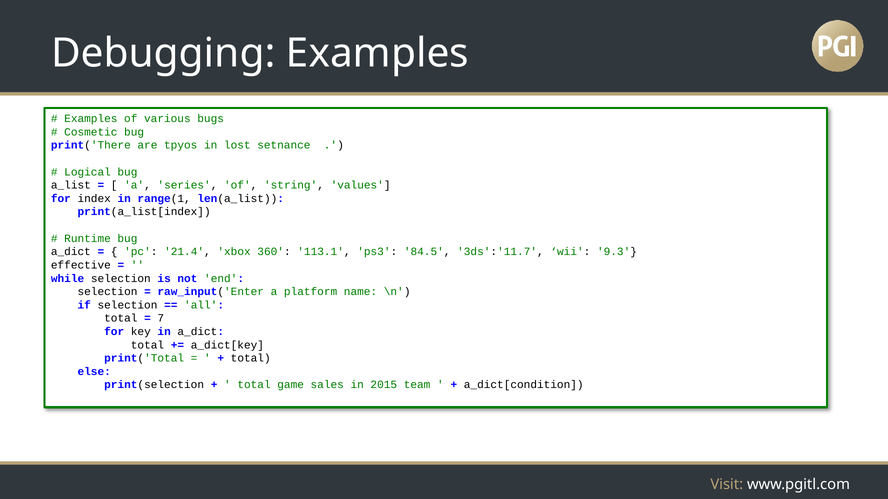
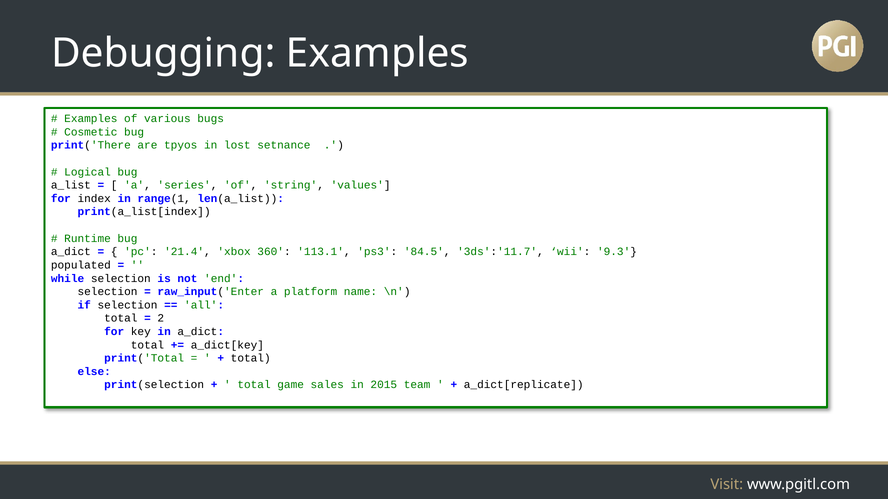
effective: effective -> populated
7: 7 -> 2
a_dict[condition: a_dict[condition -> a_dict[replicate
